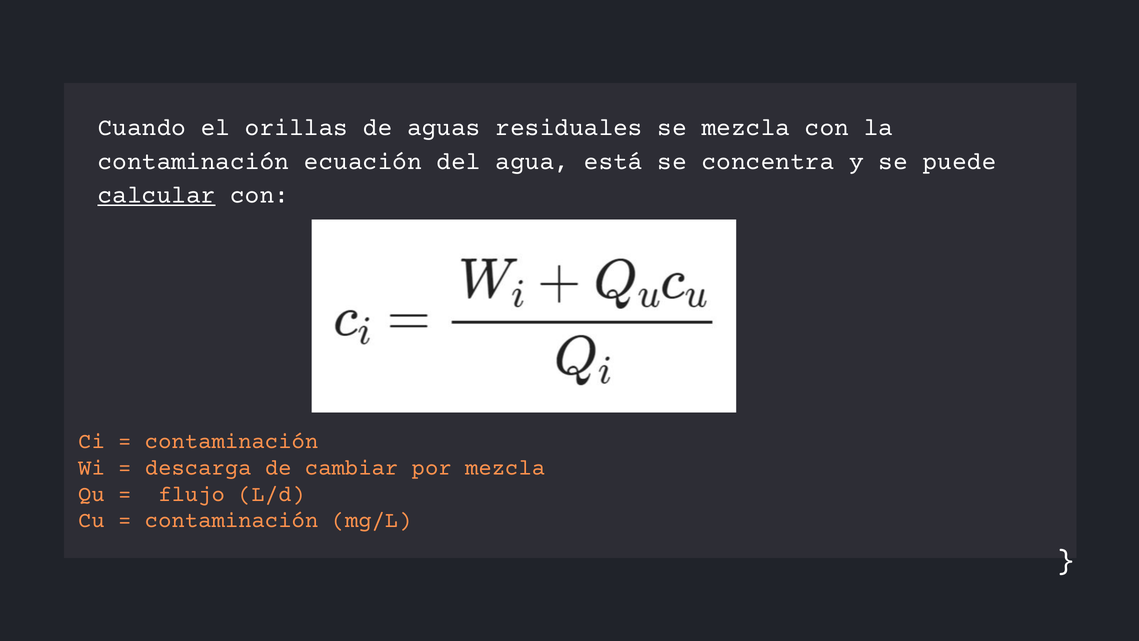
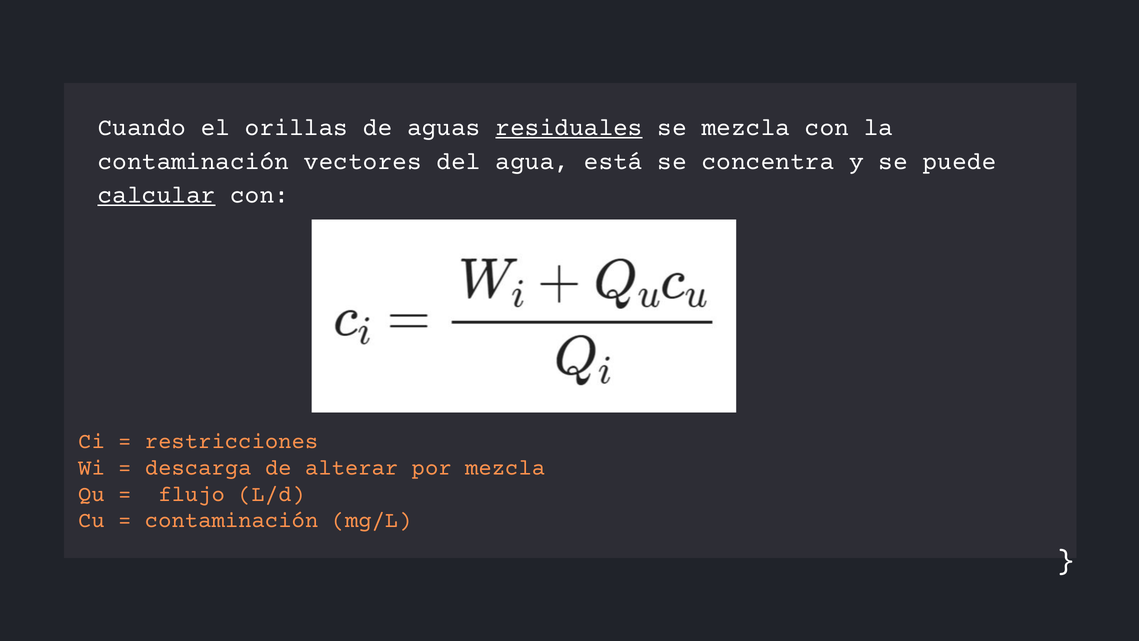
residuales underline: none -> present
ecuación: ecuación -> vectores
contaminación at (232, 440): contaminación -> restricciones
cambiar: cambiar -> alterar
